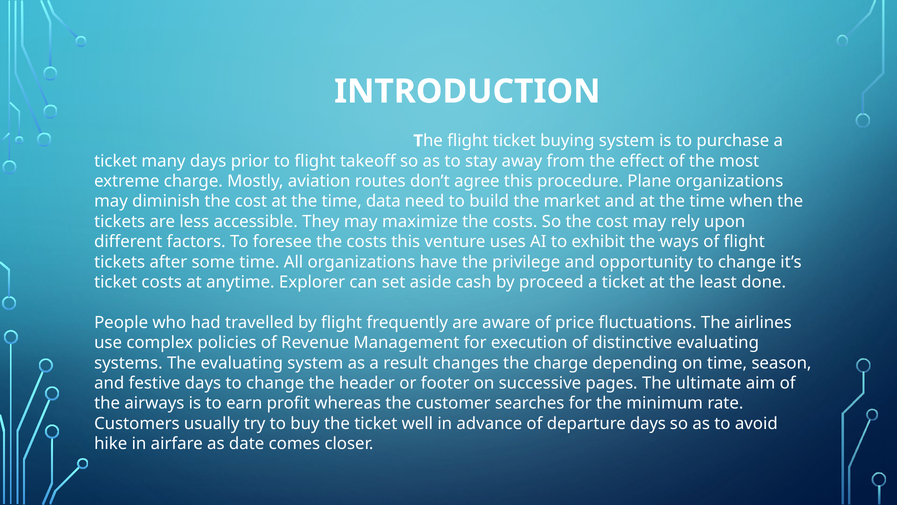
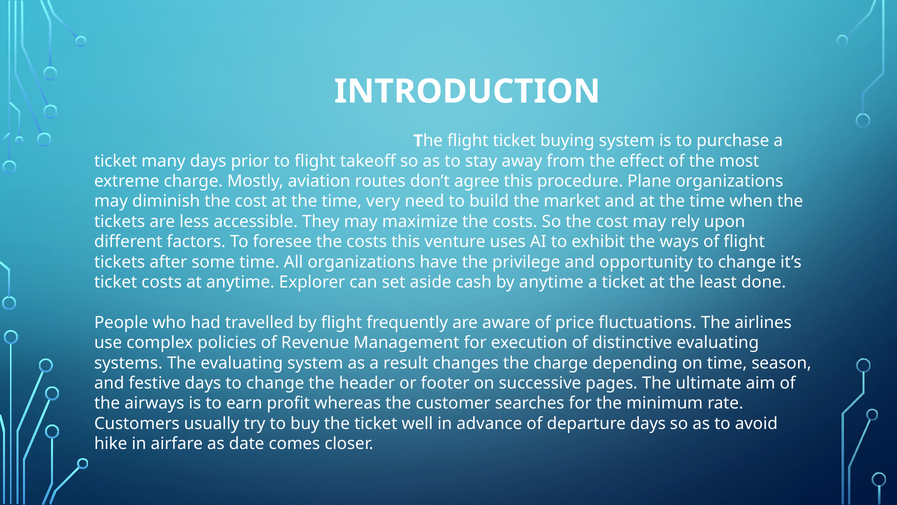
data: data -> very
by proceed: proceed -> anytime
